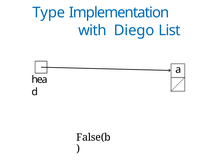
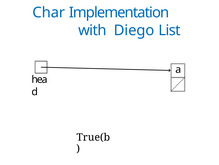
Type: Type -> Char
False(b: False(b -> True(b
